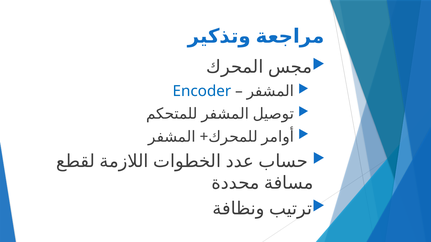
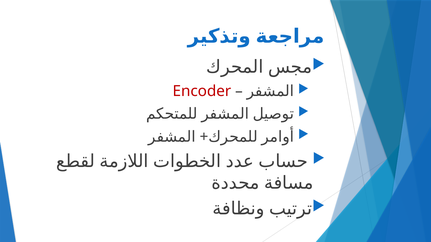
Encoder colour: blue -> red
